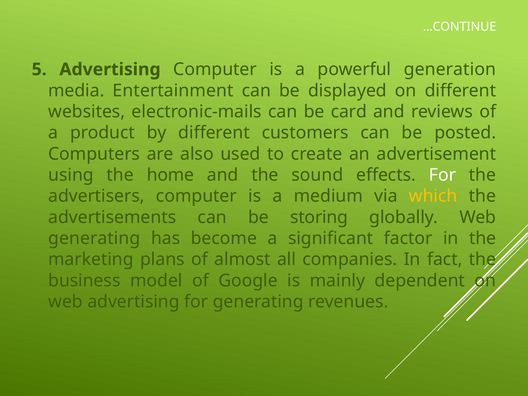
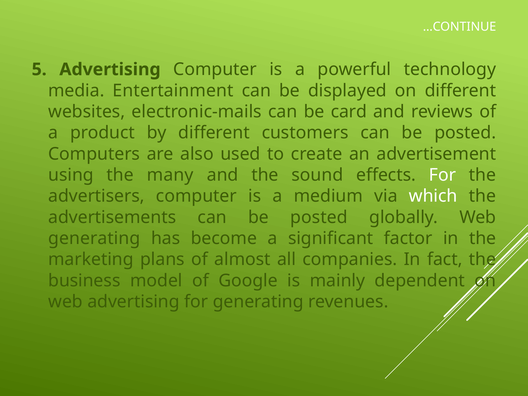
generation: generation -> technology
home: home -> many
which colour: yellow -> white
advertisements can be storing: storing -> posted
